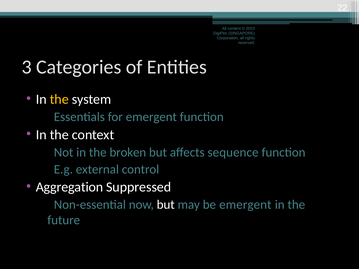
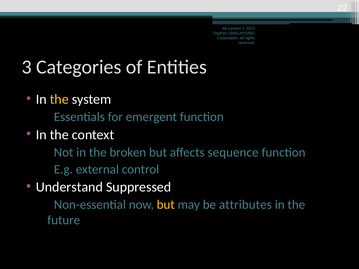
Aggregation: Aggregation -> Understand
but at (166, 205) colour: white -> yellow
be emergent: emergent -> attributes
